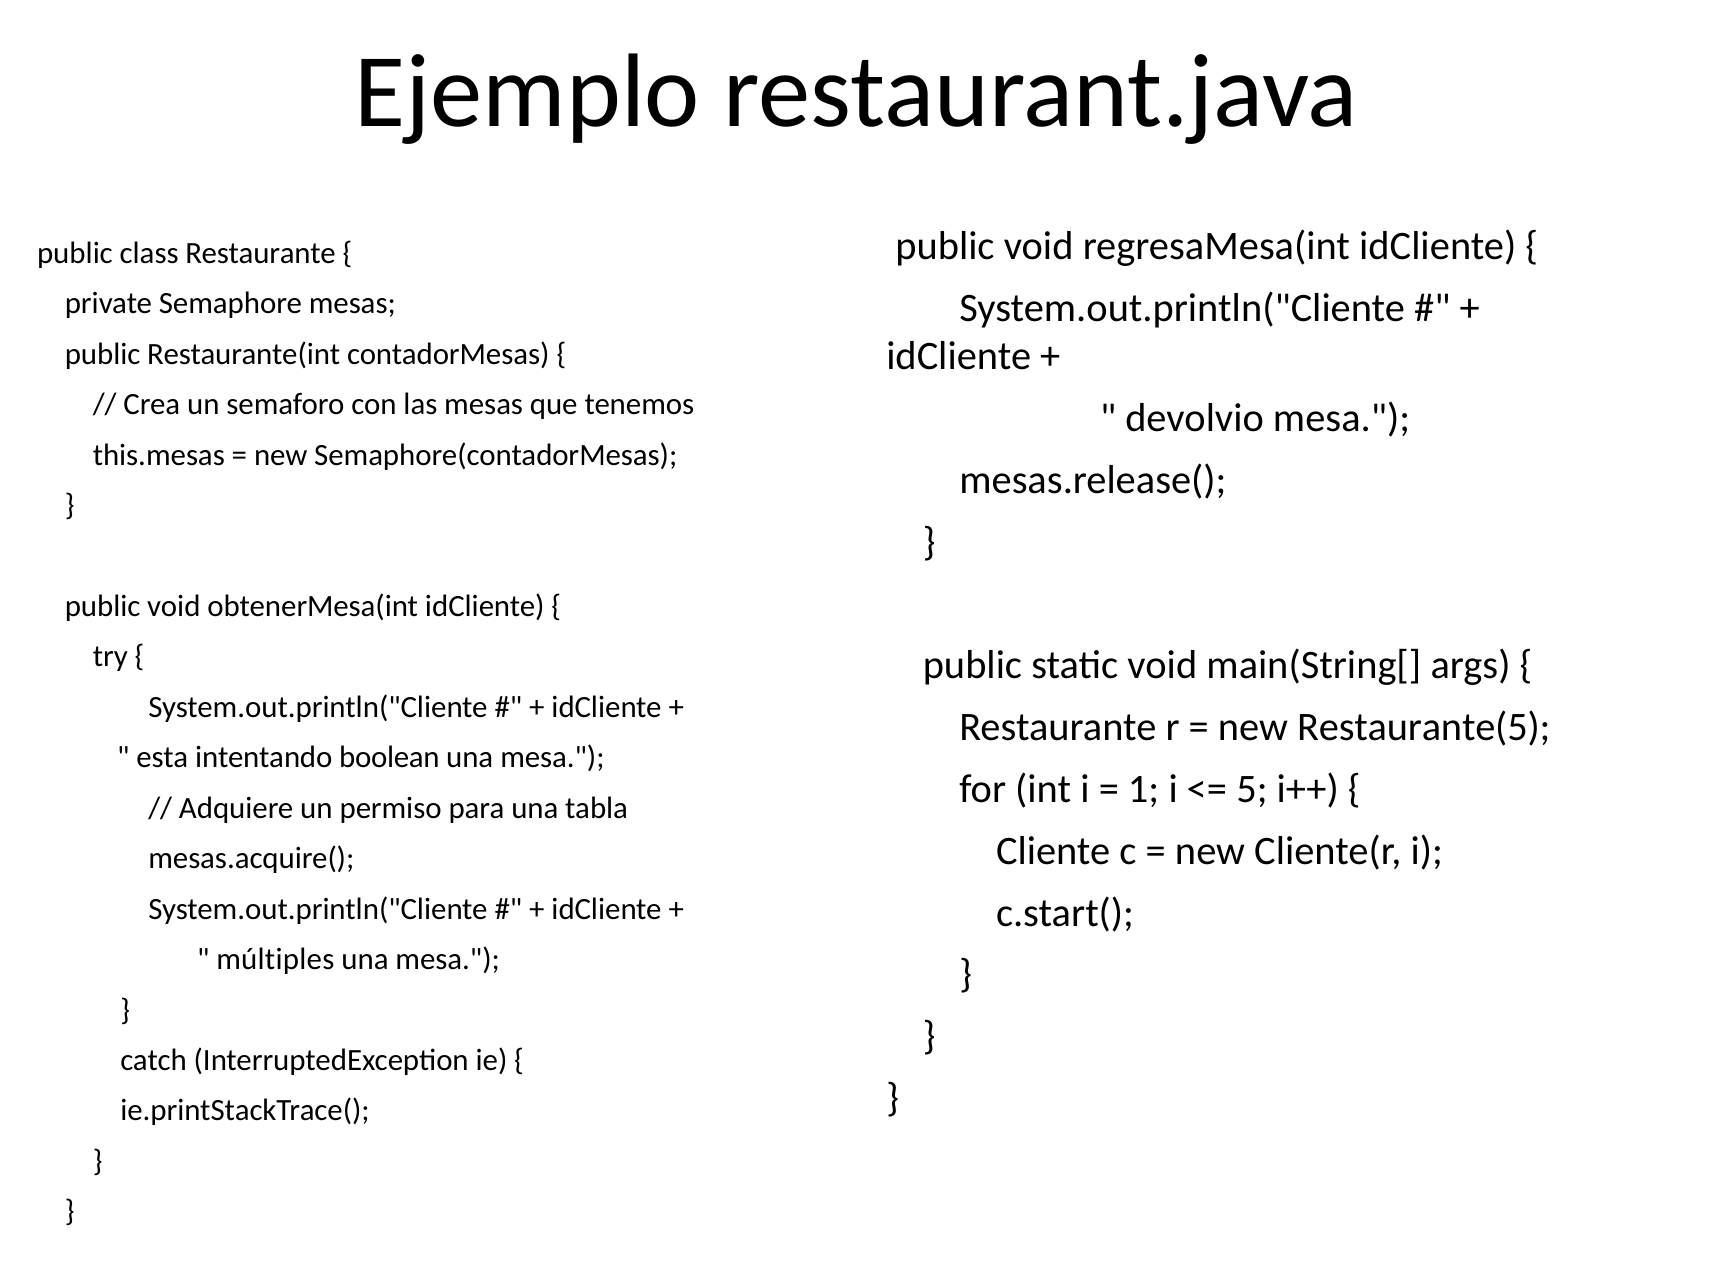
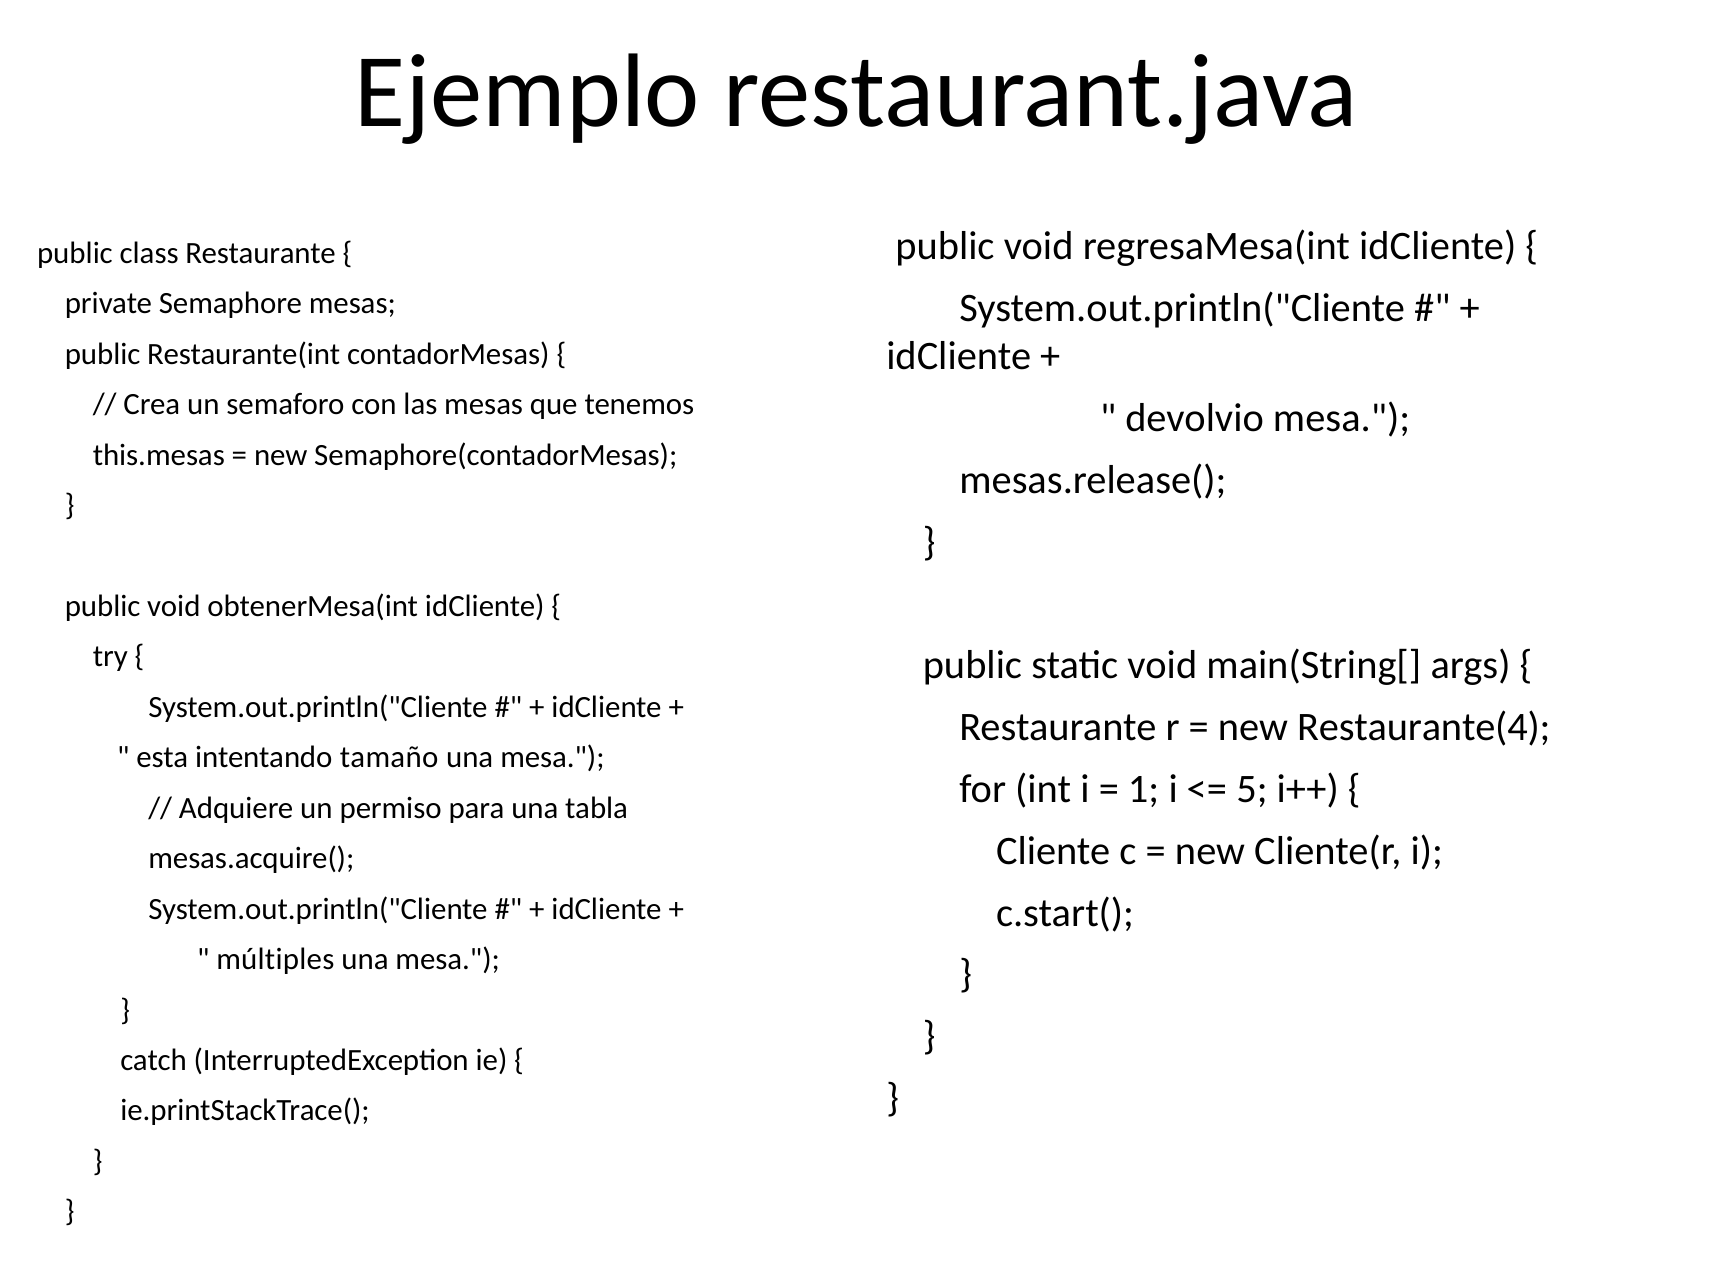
Restaurante(5: Restaurante(5 -> Restaurante(4
boolean: boolean -> tamaño
